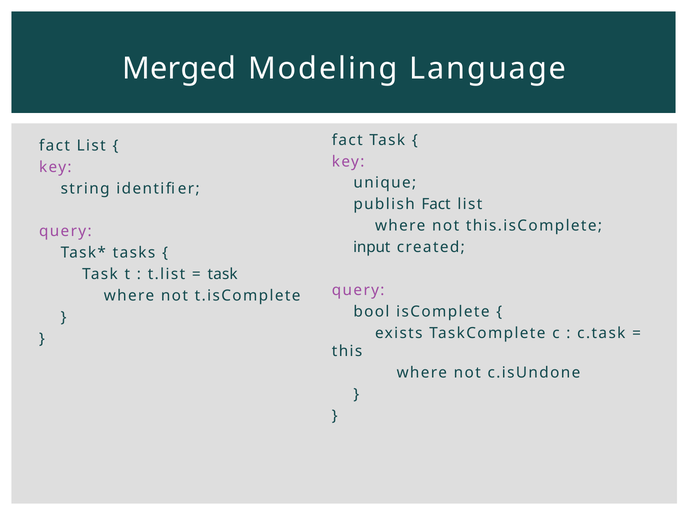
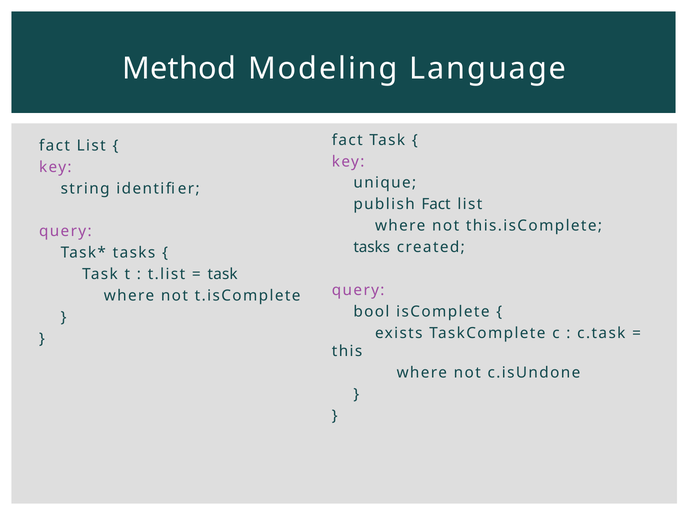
Merged: Merged -> Method
input at (372, 247): input -> tasks
